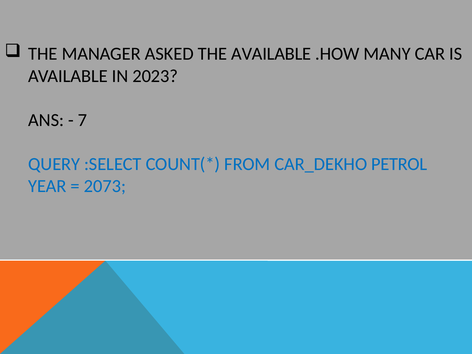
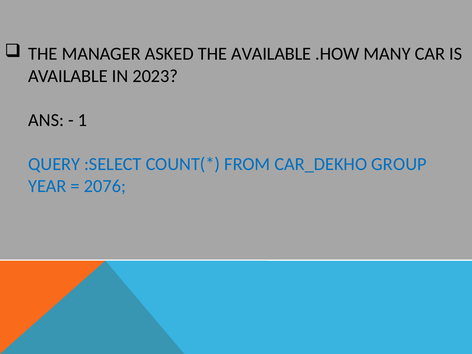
7: 7 -> 1
PETROL: PETROL -> GROUP
2073: 2073 -> 2076
